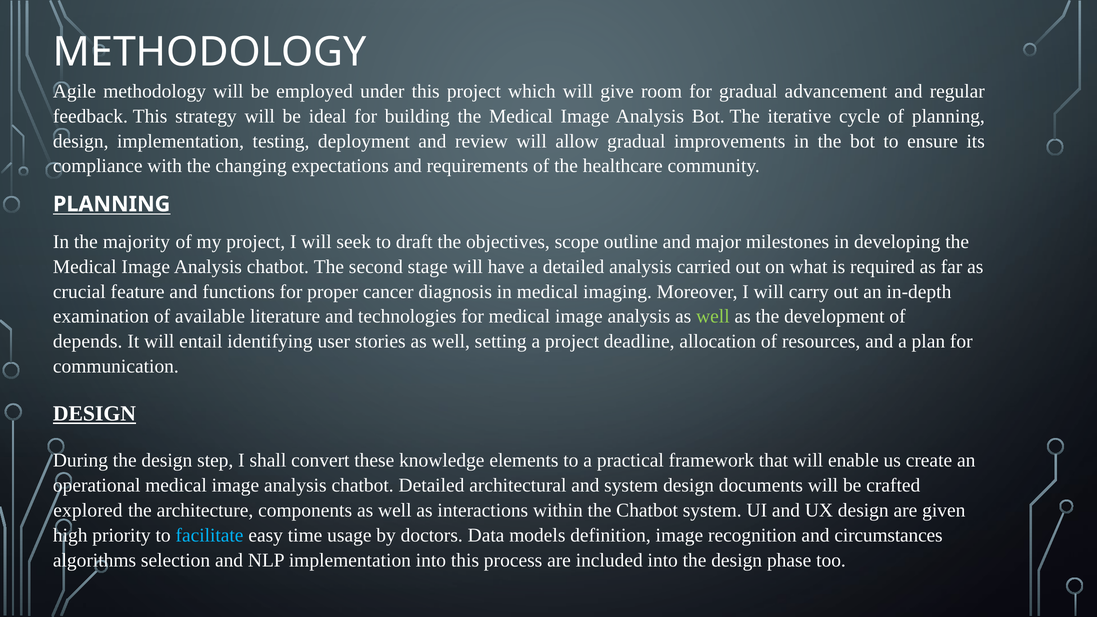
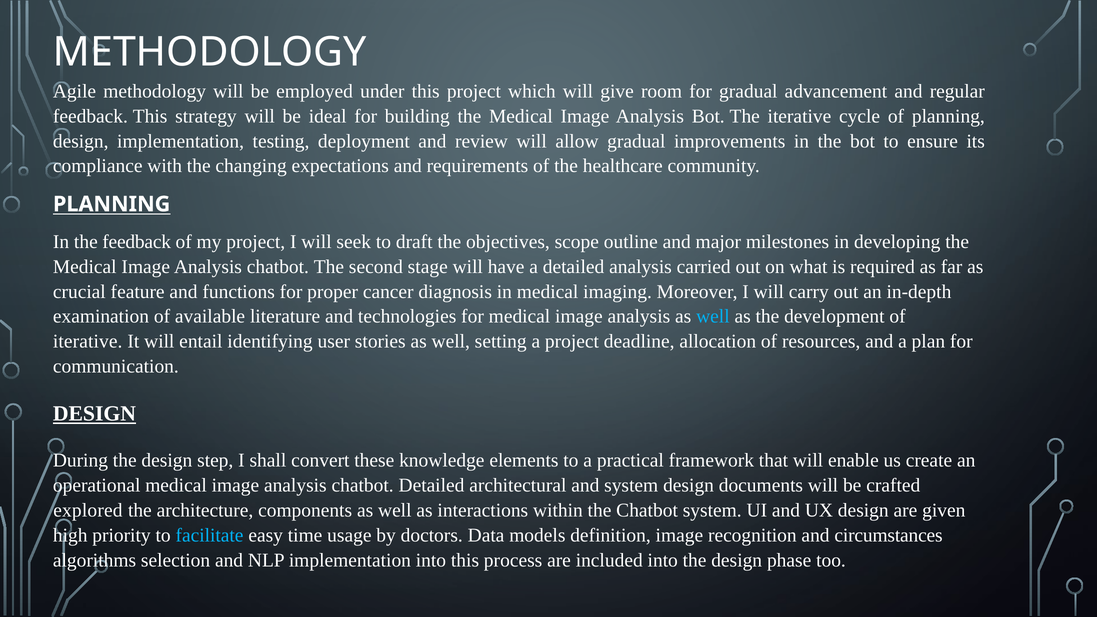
the majority: majority -> feedback
well at (713, 317) colour: light green -> light blue
depends at (88, 342): depends -> iterative
